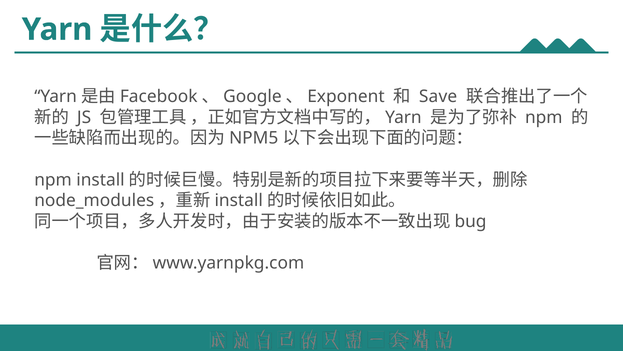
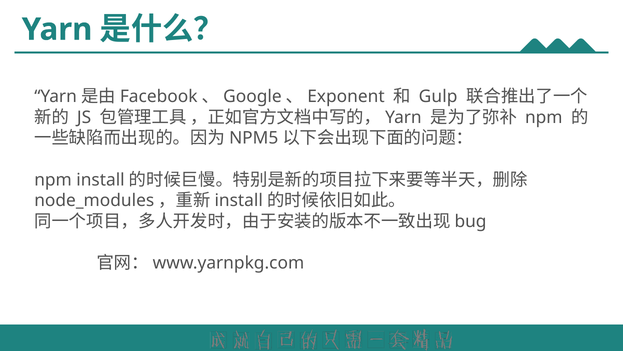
Save: Save -> Gulp
